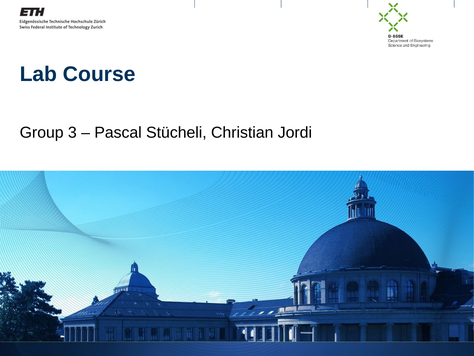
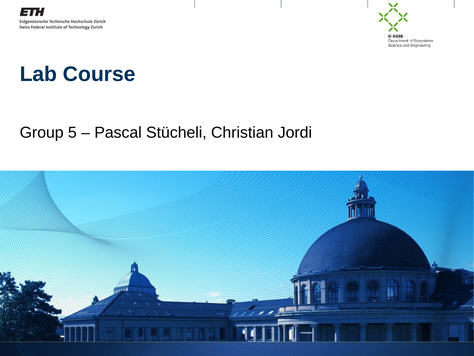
3: 3 -> 5
